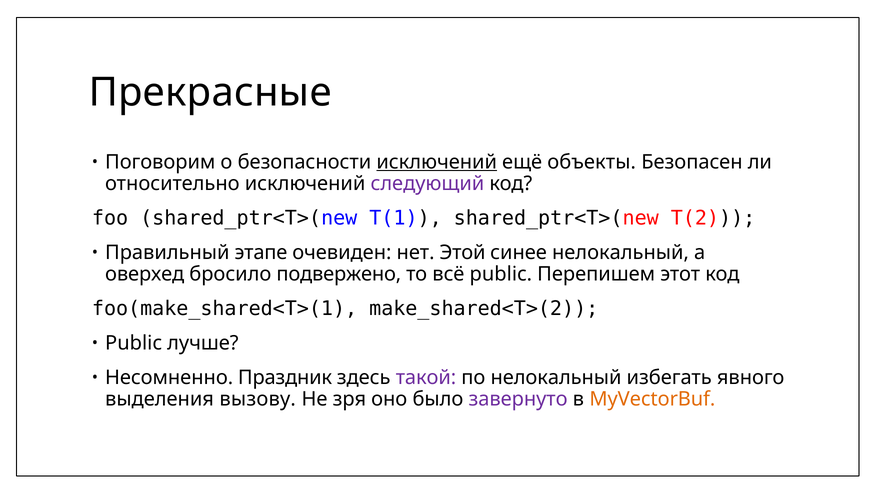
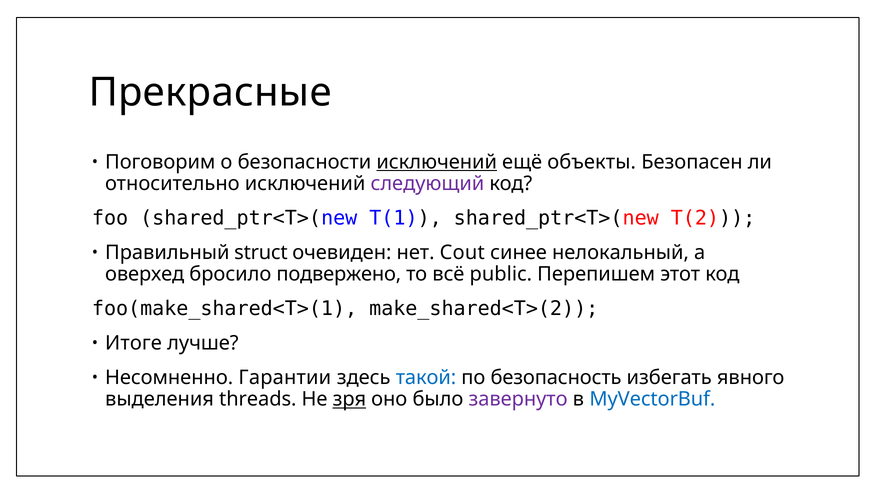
этапе: этапе -> struct
Этой: Этой -> Cout
Public at (134, 343): Public -> Итоге
Праздник: Праздник -> Гарантии
такой colour: purple -> blue
по нелокальный: нелокальный -> безопасность
вызову: вызову -> threads
зря underline: none -> present
MyVectorBuf colour: orange -> blue
